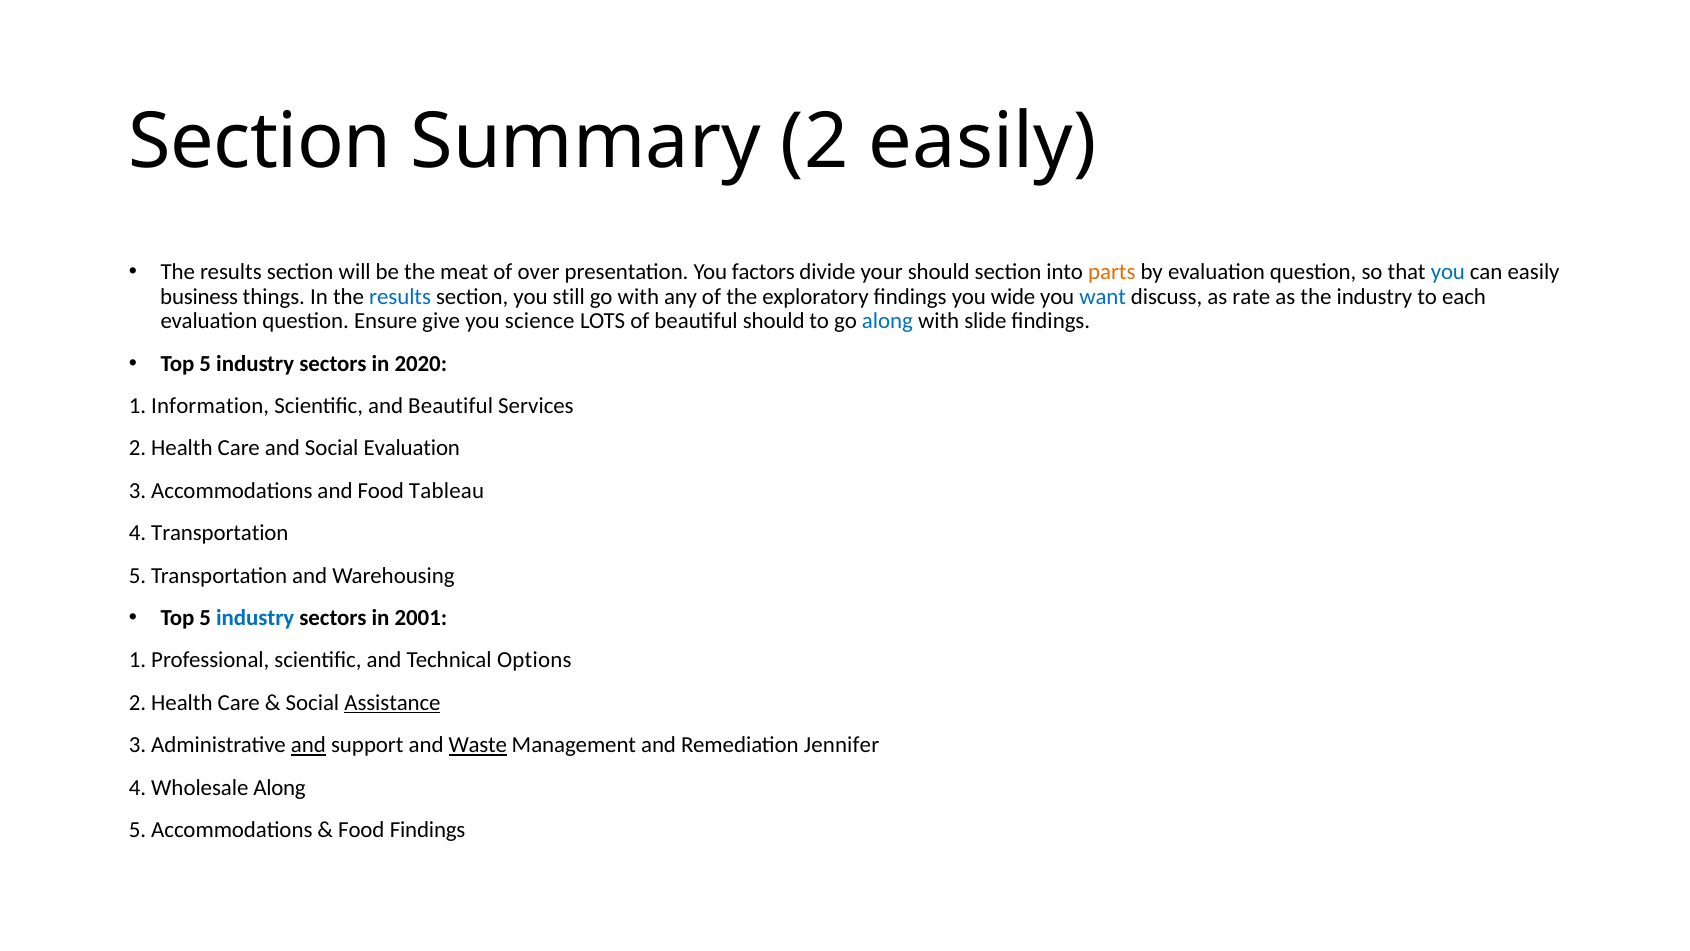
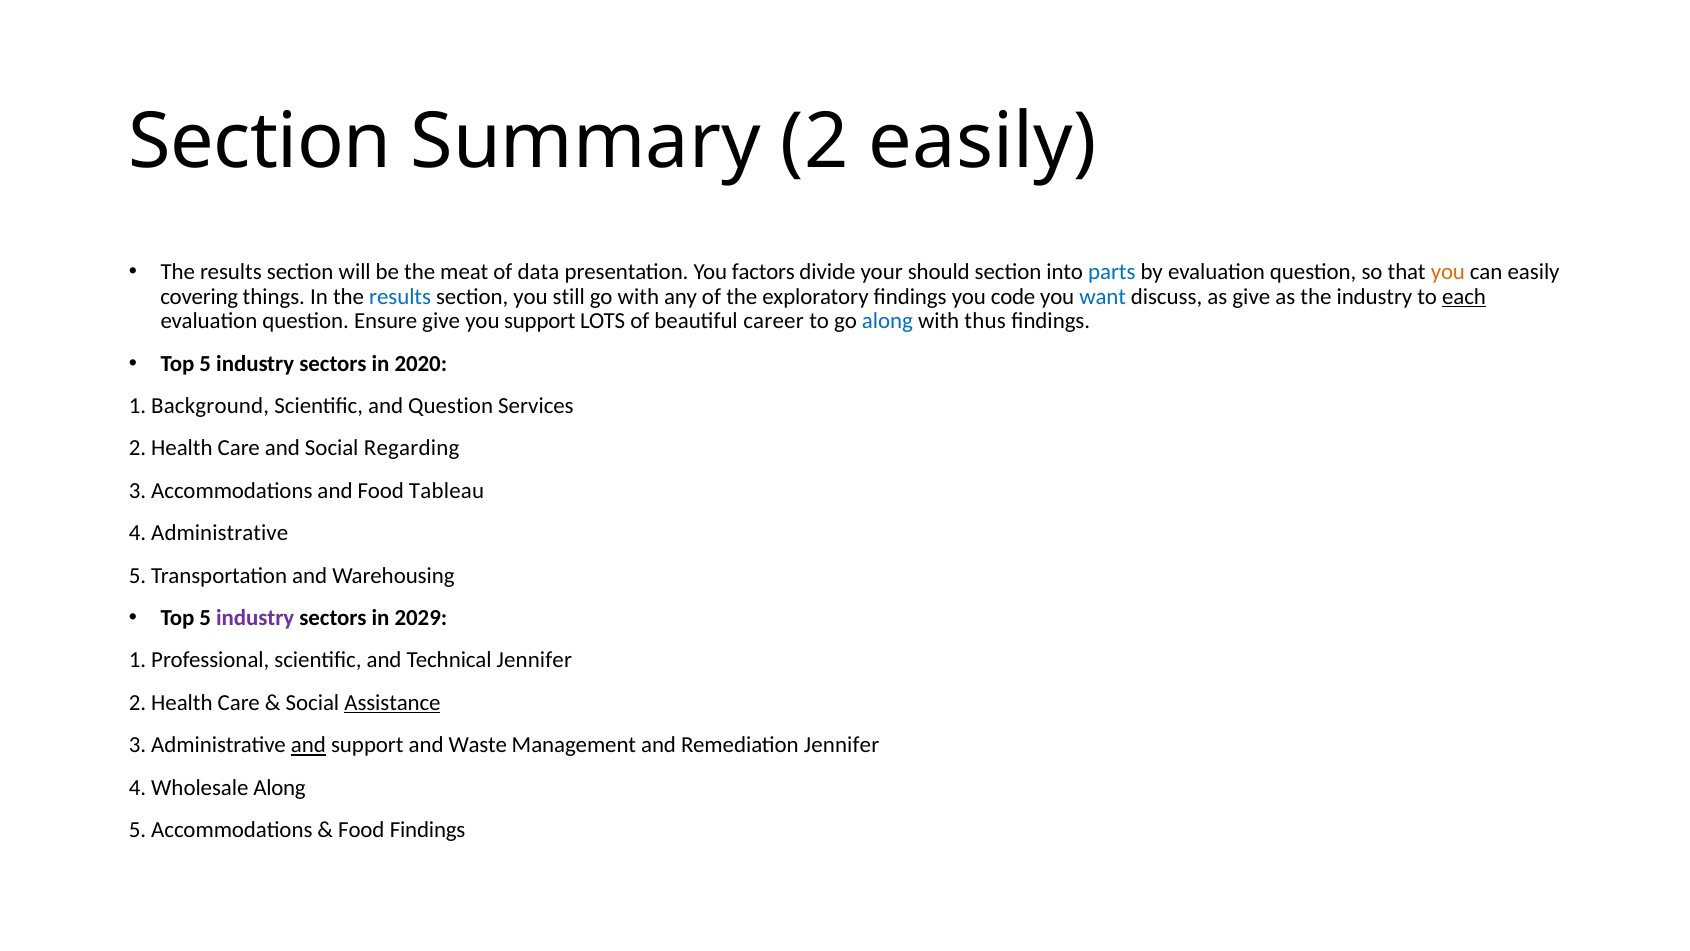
over: over -> data
parts colour: orange -> blue
you at (1448, 272) colour: blue -> orange
business: business -> covering
wide: wide -> code
as rate: rate -> give
each underline: none -> present
you science: science -> support
beautiful should: should -> career
slide: slide -> thus
Information: Information -> Background
and Beautiful: Beautiful -> Question
Social Evaluation: Evaluation -> Regarding
4 Transportation: Transportation -> Administrative
industry at (255, 618) colour: blue -> purple
2001: 2001 -> 2029
Technical Options: Options -> Jennifer
Waste underline: present -> none
